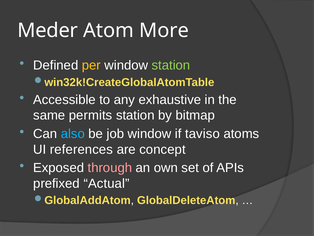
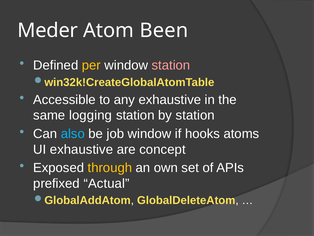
More: More -> Been
station at (171, 65) colour: light green -> pink
permits: permits -> logging
by bitmap: bitmap -> station
taviso: taviso -> hooks
UI references: references -> exhaustive
through colour: pink -> yellow
